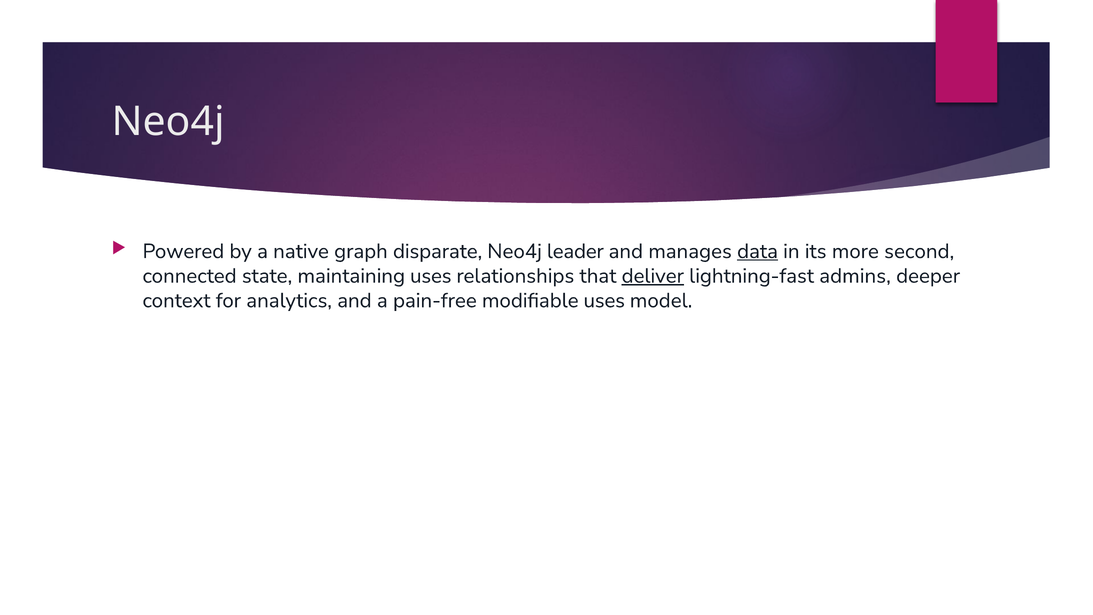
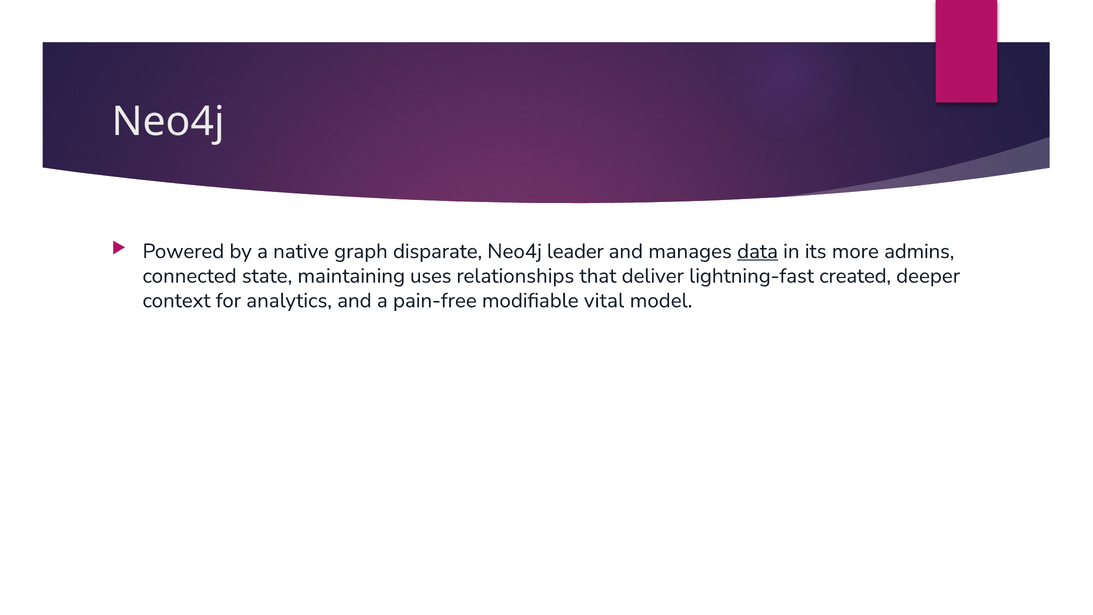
second: second -> admins
deliver underline: present -> none
admins: admins -> created
modifiable uses: uses -> vital
